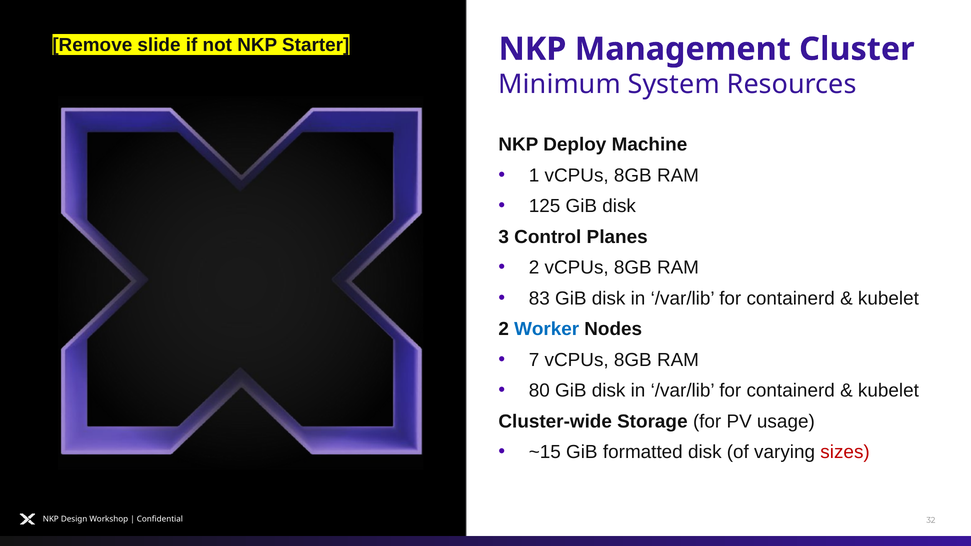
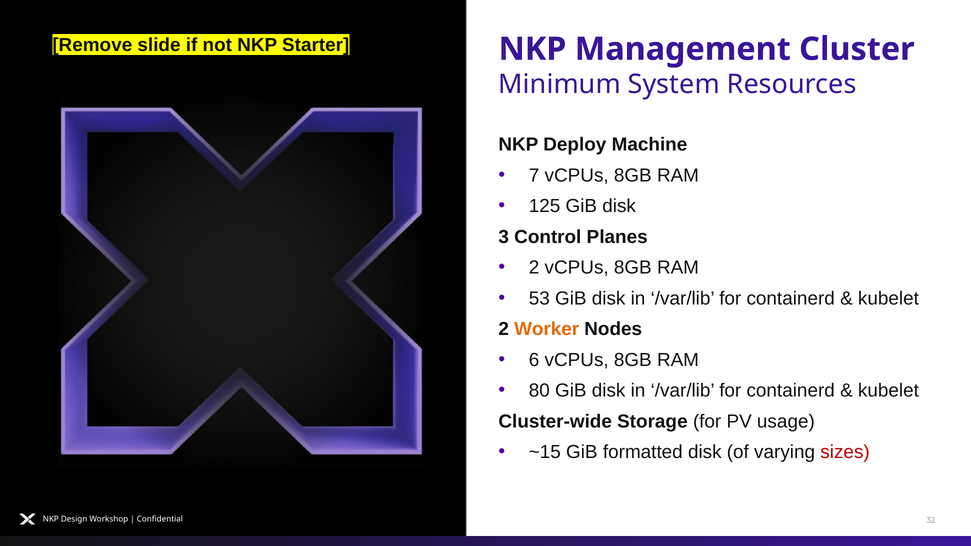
1: 1 -> 7
83: 83 -> 53
Worker colour: blue -> orange
7: 7 -> 6
